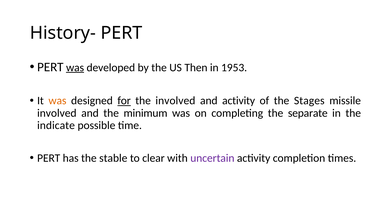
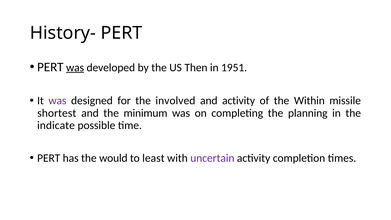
1953: 1953 -> 1951
was at (57, 101) colour: orange -> purple
for underline: present -> none
Stages: Stages -> Within
involved at (57, 113): involved -> shortest
separate: separate -> planning
stable: stable -> would
clear: clear -> least
